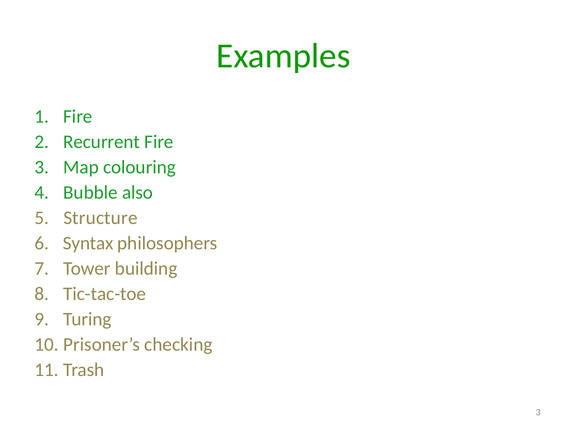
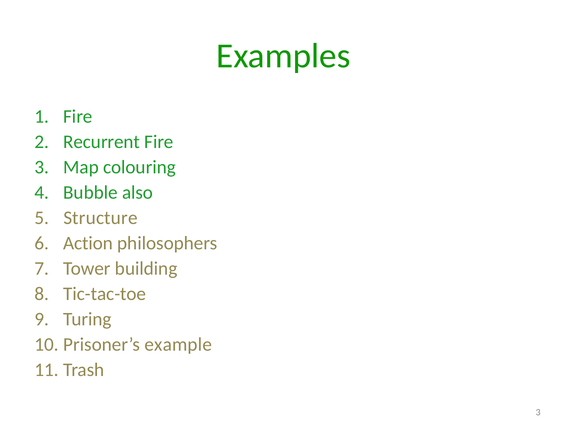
Syntax: Syntax -> Action
checking: checking -> example
